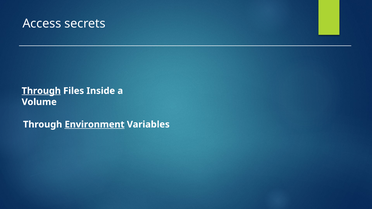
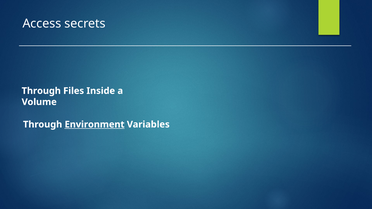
Through at (41, 91) underline: present -> none
